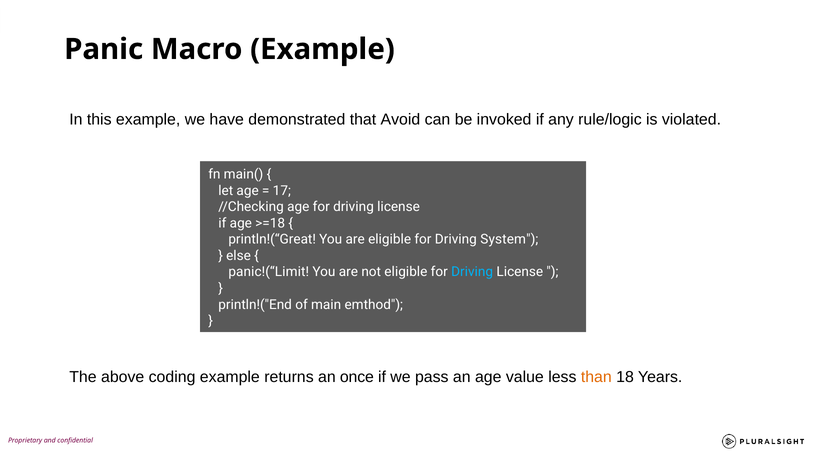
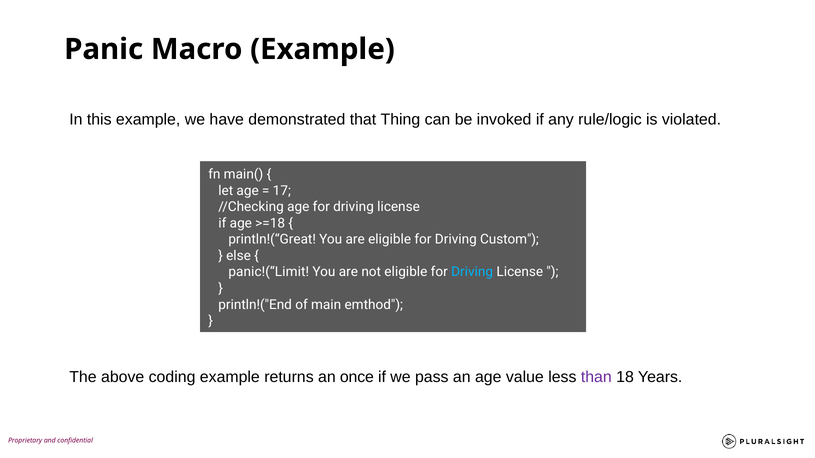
Avoid: Avoid -> Thing
System: System -> Custom
than colour: orange -> purple
